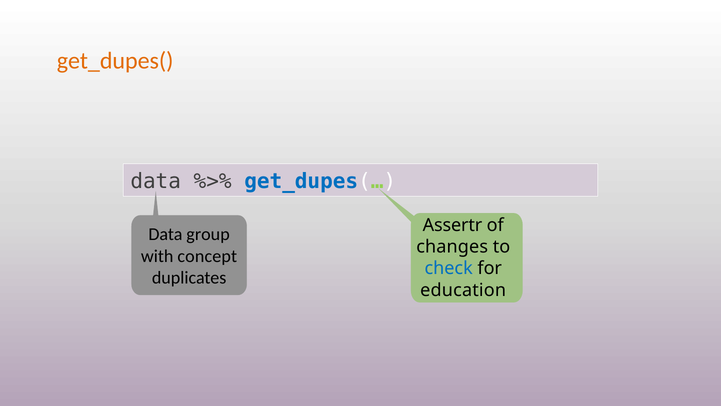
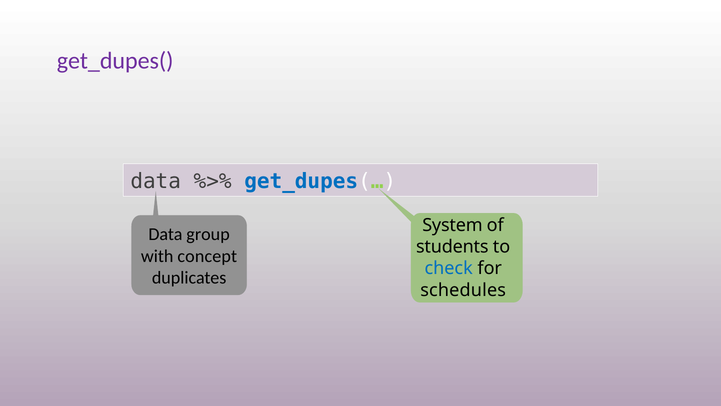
get_dupes( colour: orange -> purple
Assertr: Assertr -> System
changes: changes -> students
education: education -> schedules
